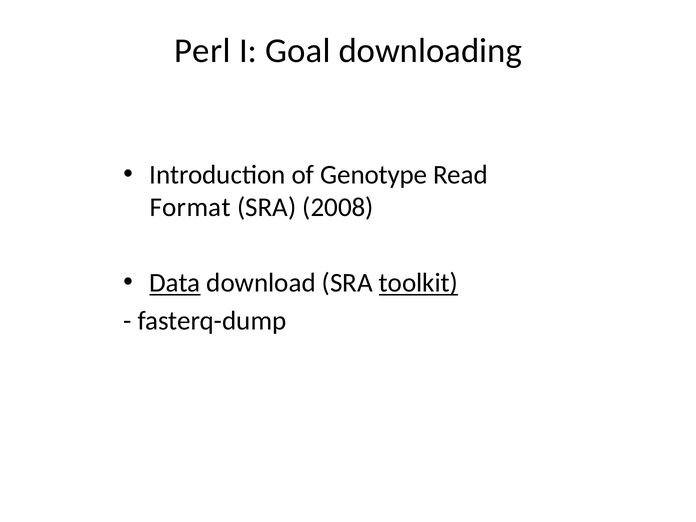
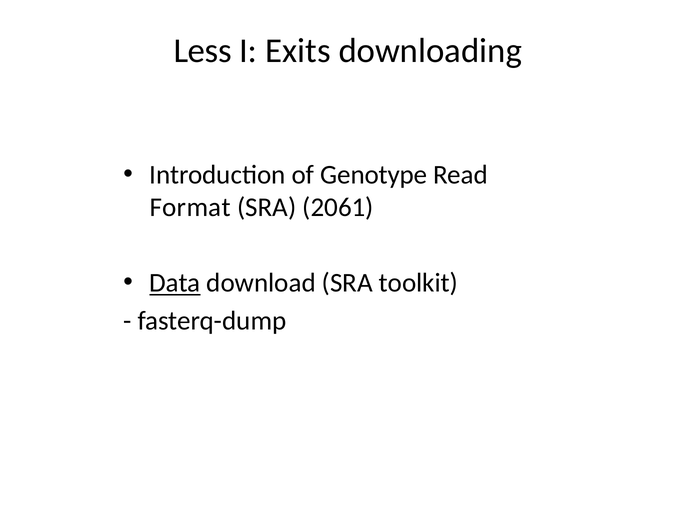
Perl: Perl -> Less
Goal: Goal -> Exits
2008: 2008 -> 2061
toolkit underline: present -> none
